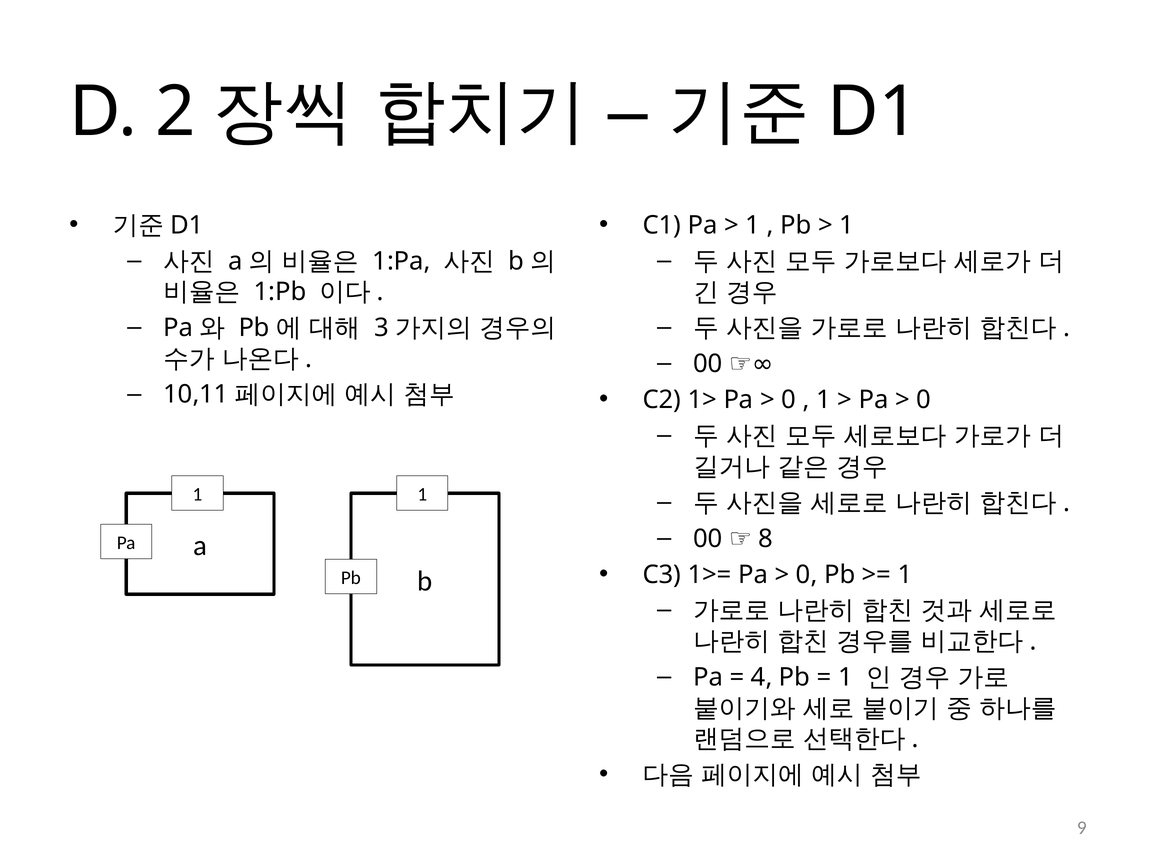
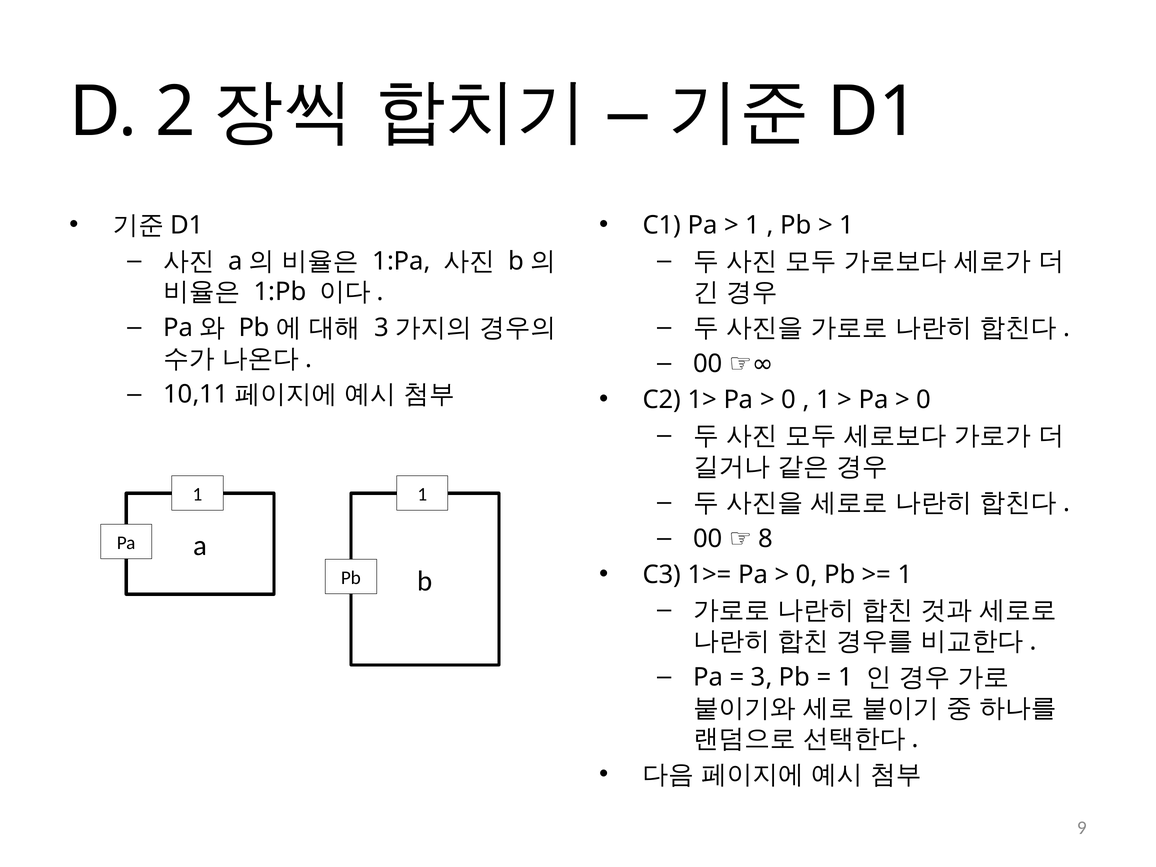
4: 4 -> 3
